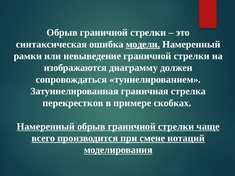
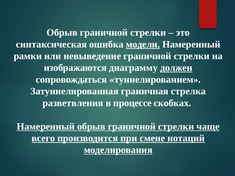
должен underline: none -> present
перекрестков: перекрестков -> разветвления
примере: примере -> процессе
